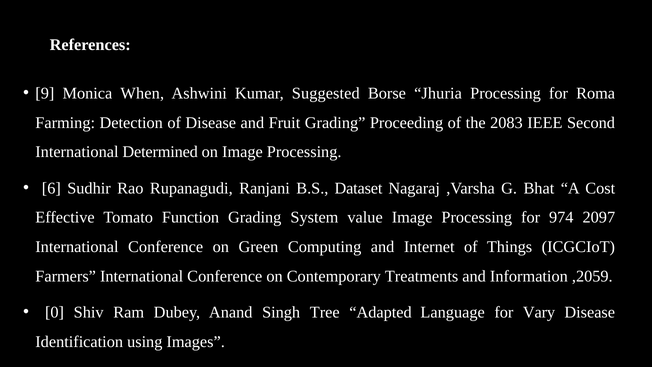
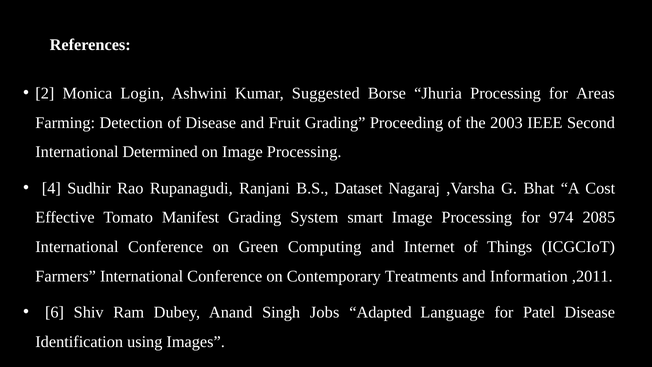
9: 9 -> 2
When: When -> Login
Roma: Roma -> Areas
2083: 2083 -> 2003
6: 6 -> 4
Function: Function -> Manifest
value: value -> smart
2097: 2097 -> 2085
,2059: ,2059 -> ,2011
0: 0 -> 6
Tree: Tree -> Jobs
Vary: Vary -> Patel
